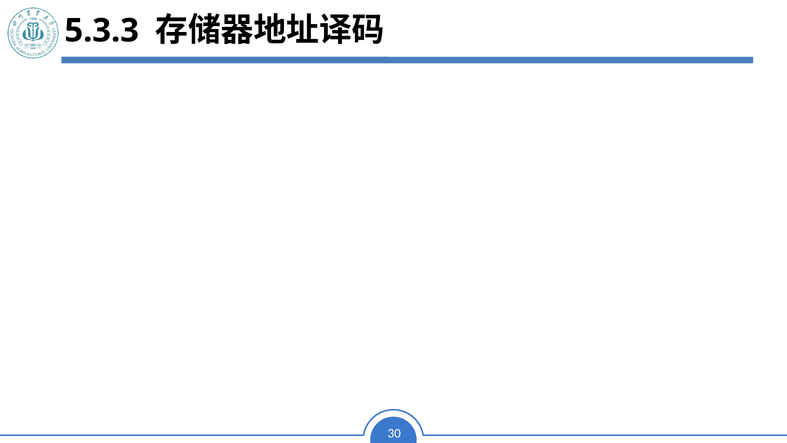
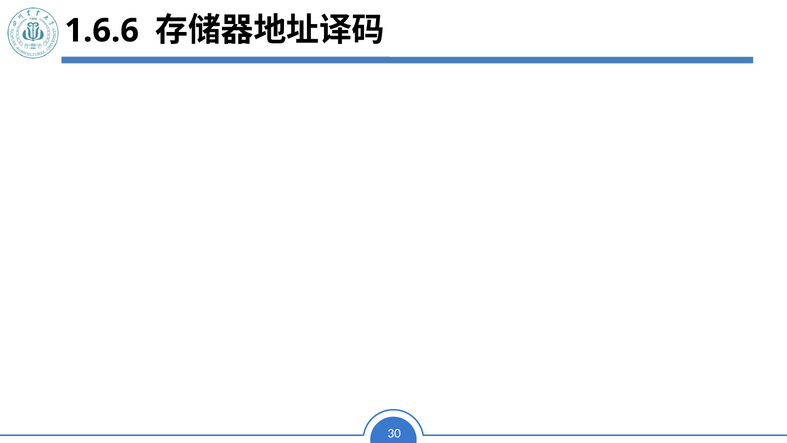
5.3.3: 5.3.3 -> 1.6.6
